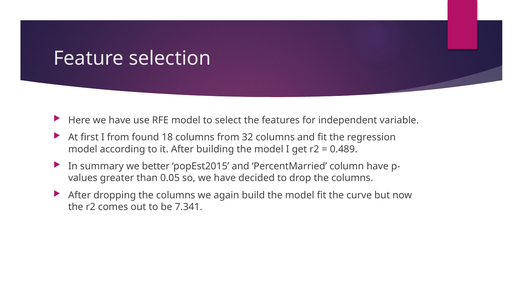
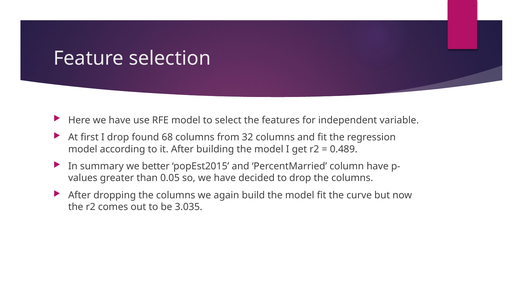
I from: from -> drop
18: 18 -> 68
7.341: 7.341 -> 3.035
